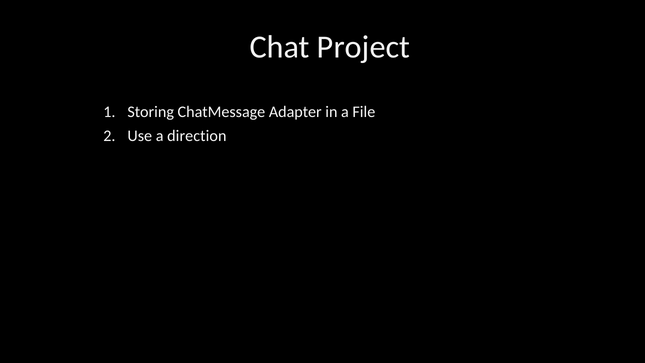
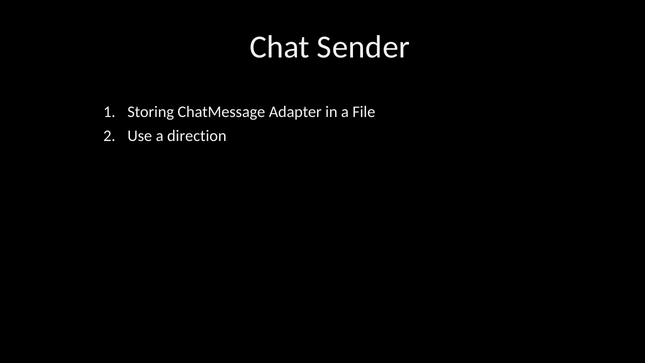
Project: Project -> Sender
